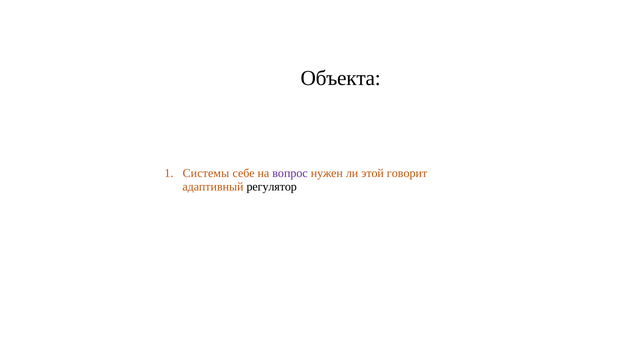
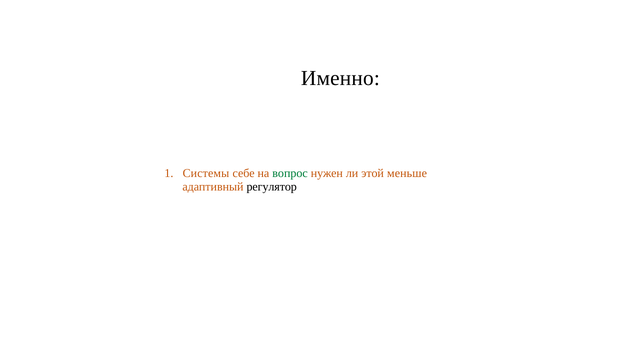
Объекта: Объекта -> Именно
вопрос colour: purple -> green
говорит: говорит -> меньше
